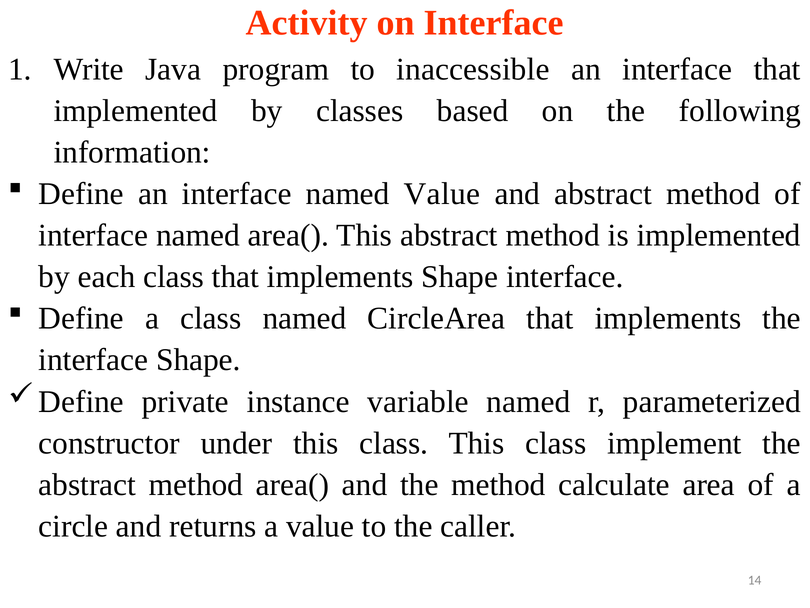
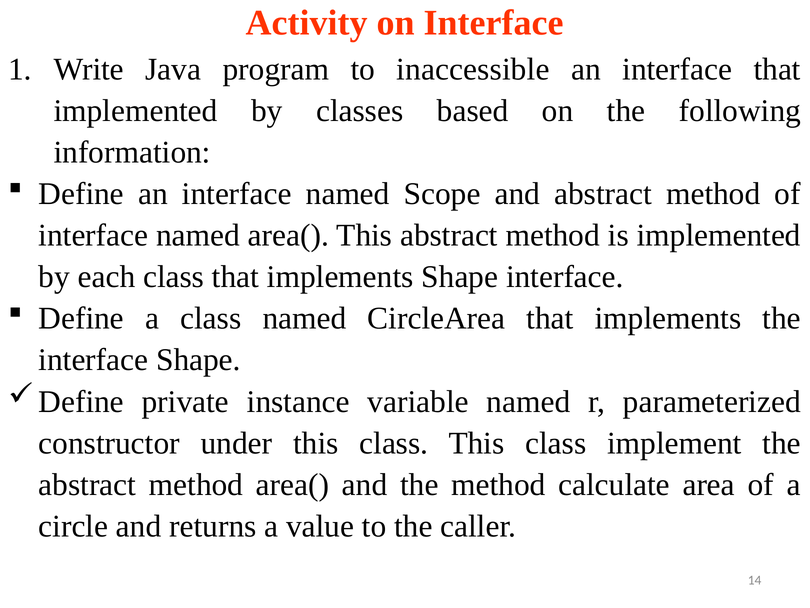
named Value: Value -> Scope
